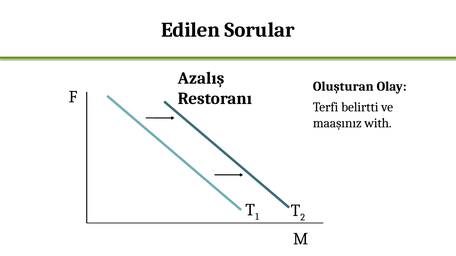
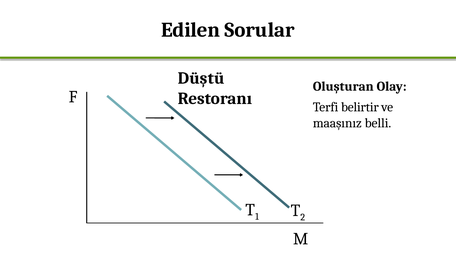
Azalış: Azalış -> Düştü
belirtti: belirtti -> belirtir
with: with -> belli
